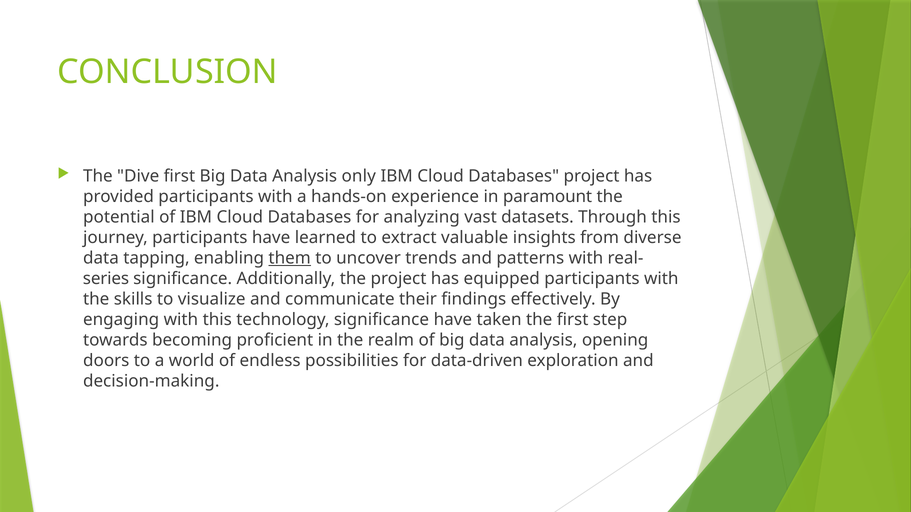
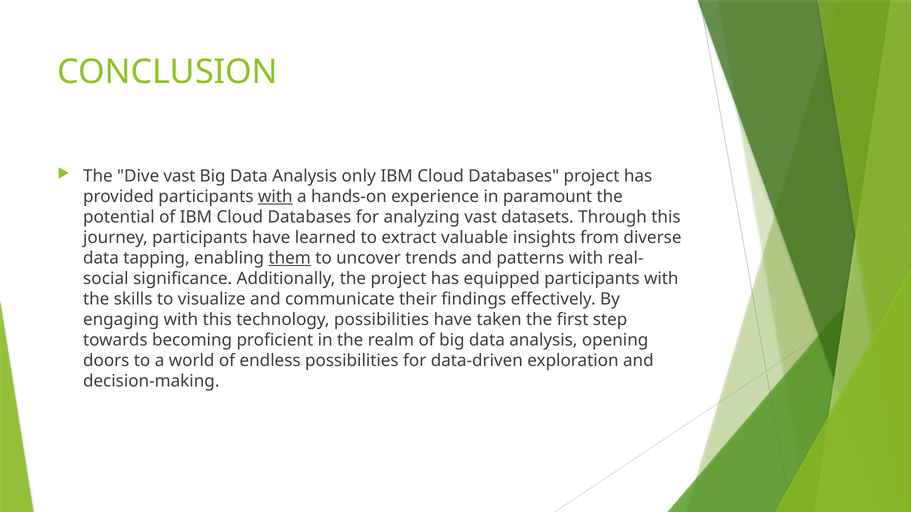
Dive first: first -> vast
with at (275, 197) underline: none -> present
series: series -> social
technology significance: significance -> possibilities
